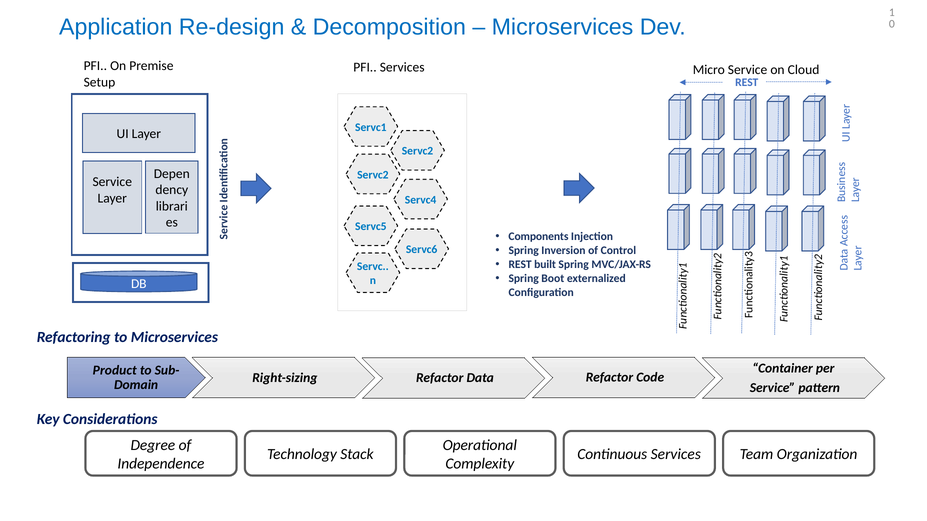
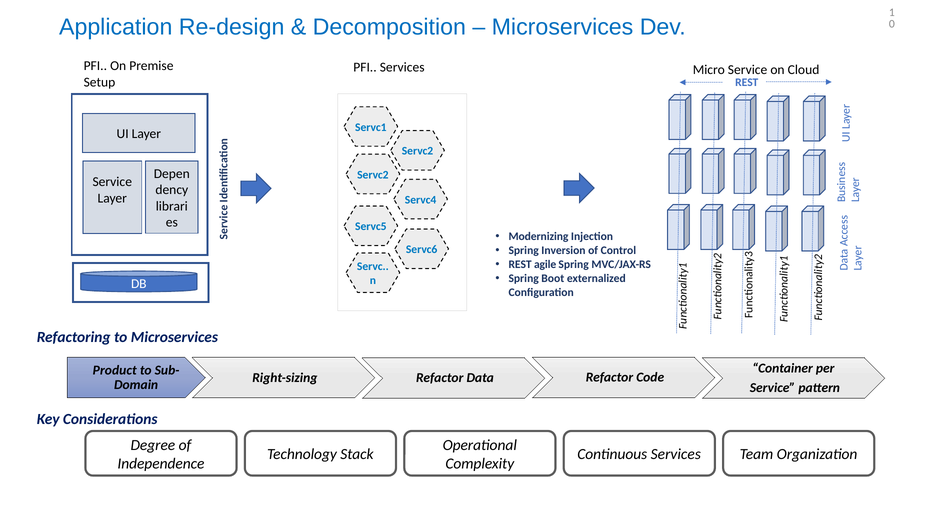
Components: Components -> Modernizing
built: built -> agile
